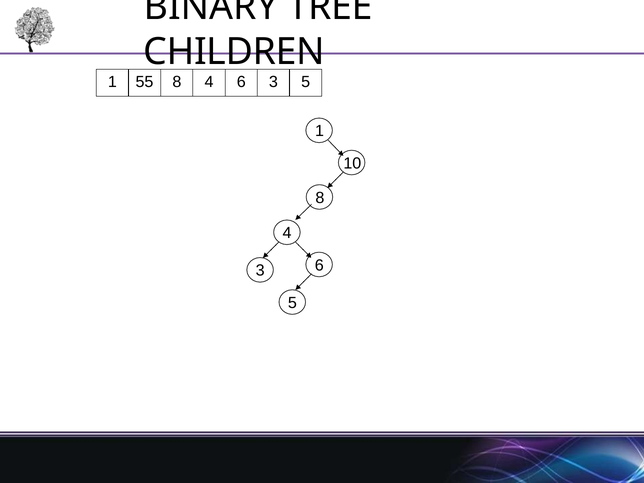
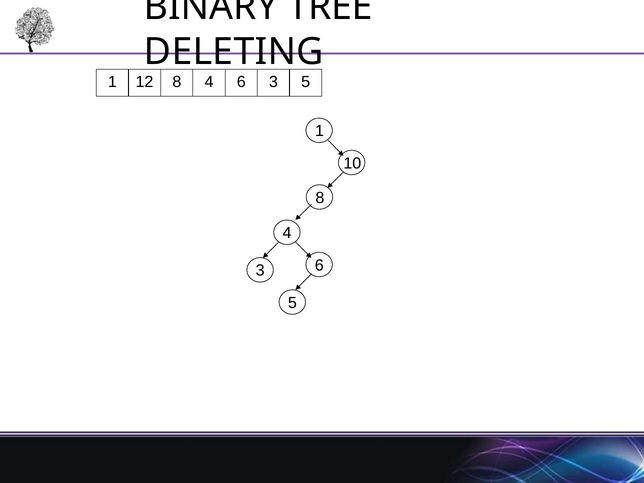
CHILDREN: CHILDREN -> DELETING
55: 55 -> 12
